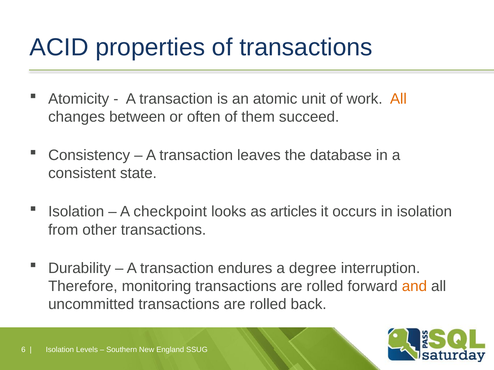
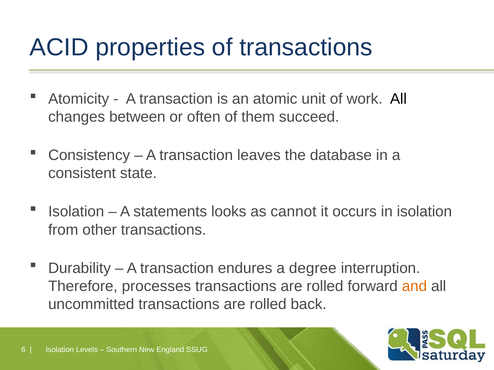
All at (398, 99) colour: orange -> black
checkpoint: checkpoint -> statements
articles: articles -> cannot
monitoring: monitoring -> processes
